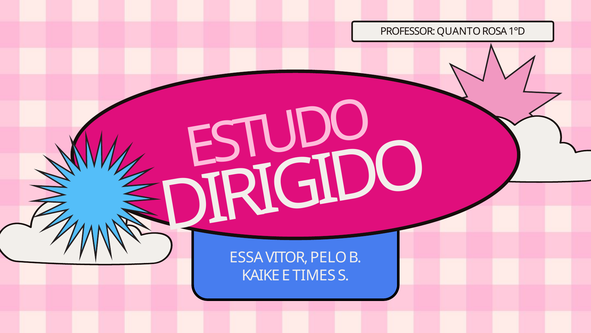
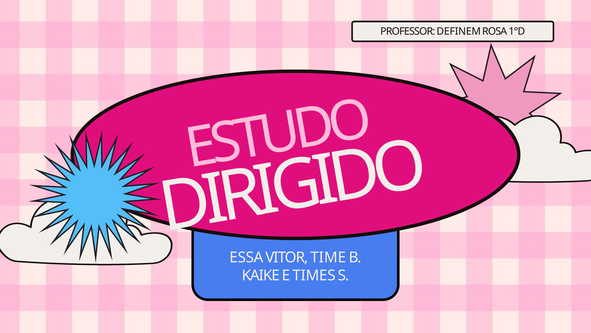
QUANTO: QUANTO -> DEFINEM
PELO: PELO -> TIME
